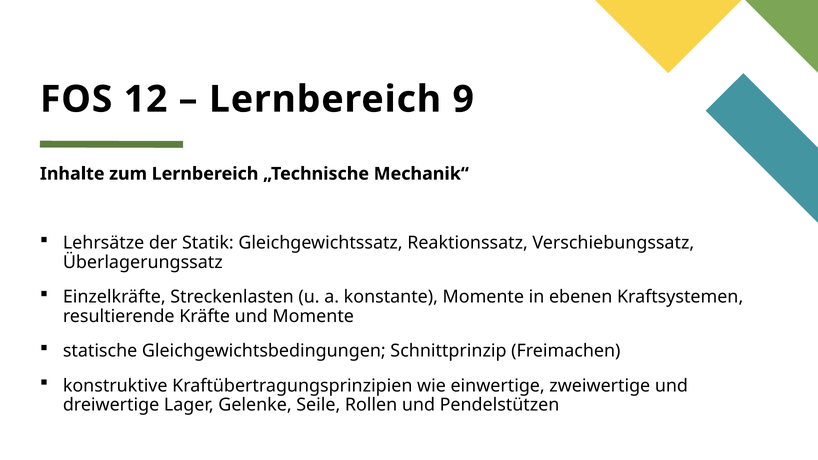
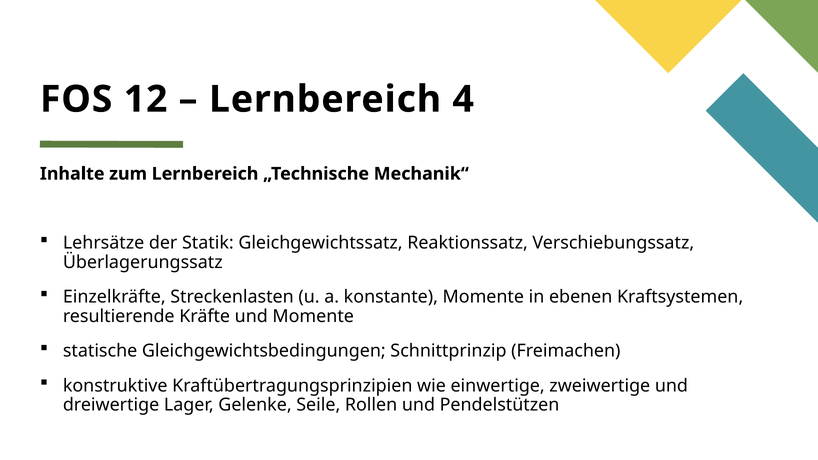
9: 9 -> 4
